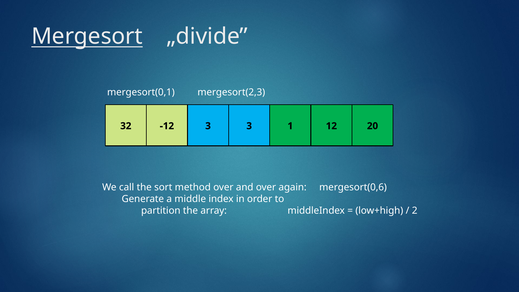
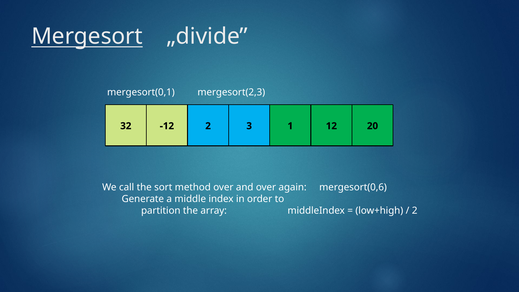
-12 3: 3 -> 2
